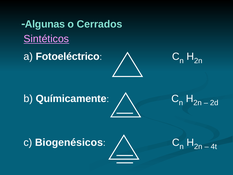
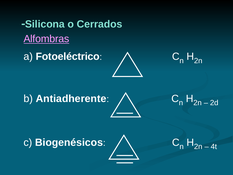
Algunas: Algunas -> Silicona
Sintéticos: Sintéticos -> Alfombras
Químicamente: Químicamente -> Antiadherente
